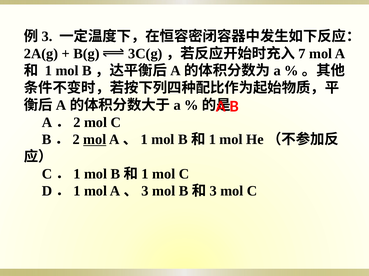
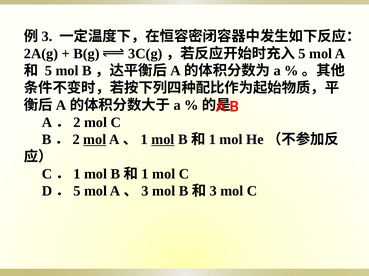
7 at (302, 54): 7 -> 5
1 at (48, 71): 1 -> 5
mol at (163, 140) underline: none -> present
1 at (77, 192): 1 -> 5
